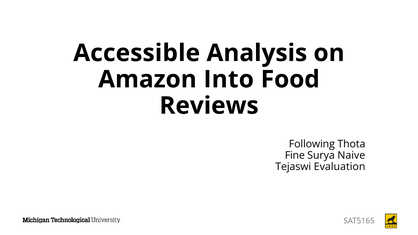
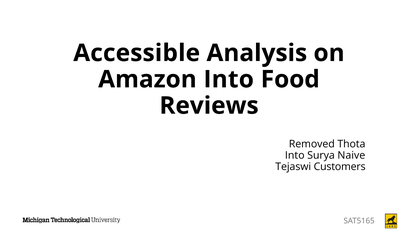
Following: Following -> Removed
Fine at (295, 155): Fine -> Into
Evaluation: Evaluation -> Customers
